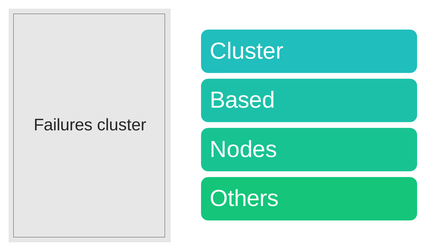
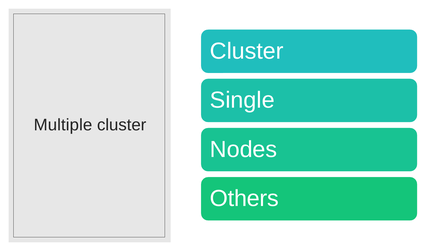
Based: Based -> Single
Failures: Failures -> Multiple
